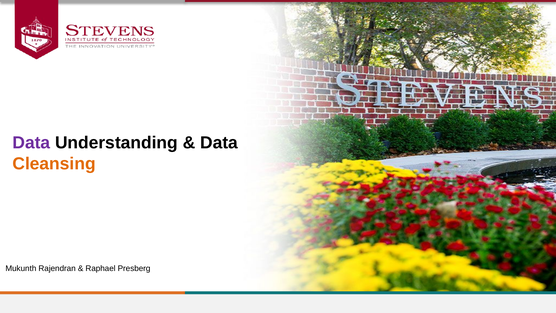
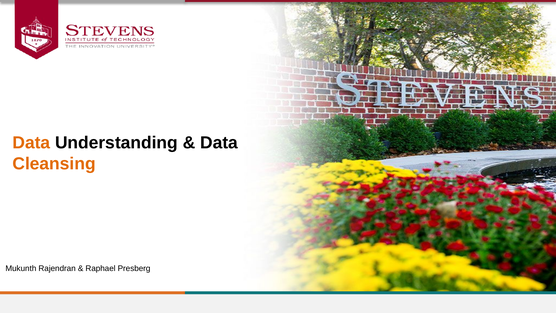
Data at (31, 143) colour: purple -> orange
